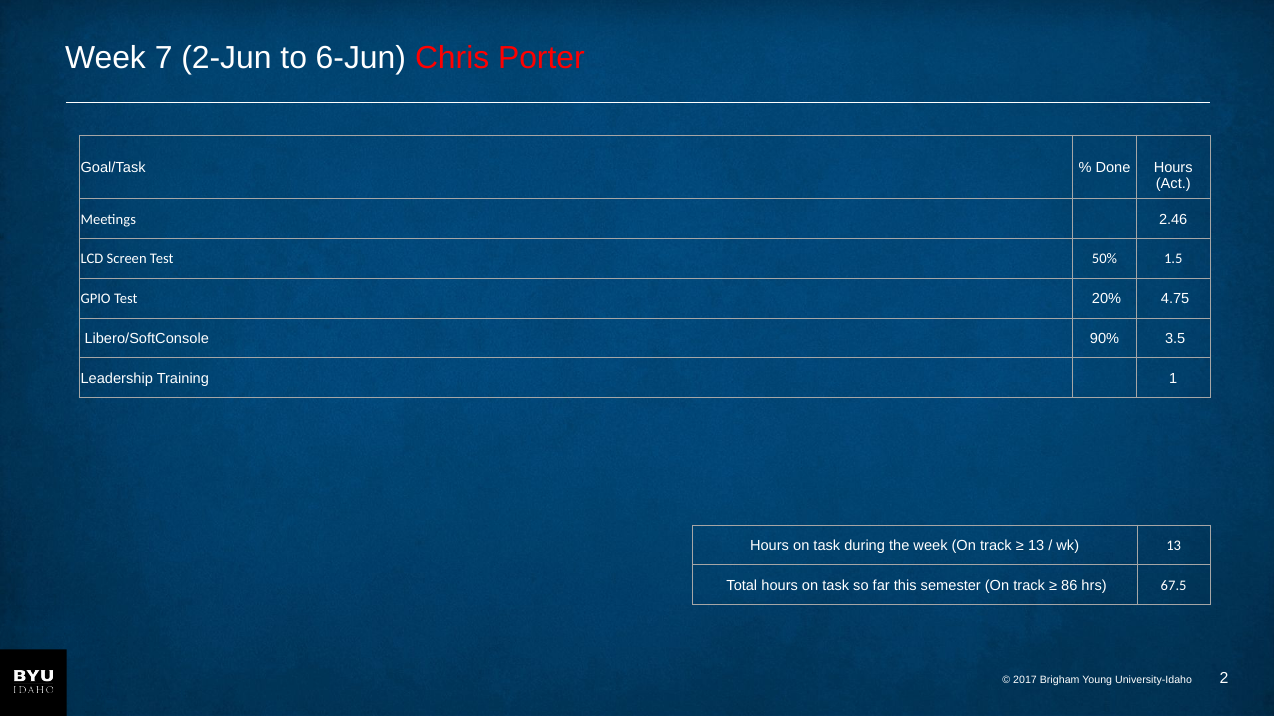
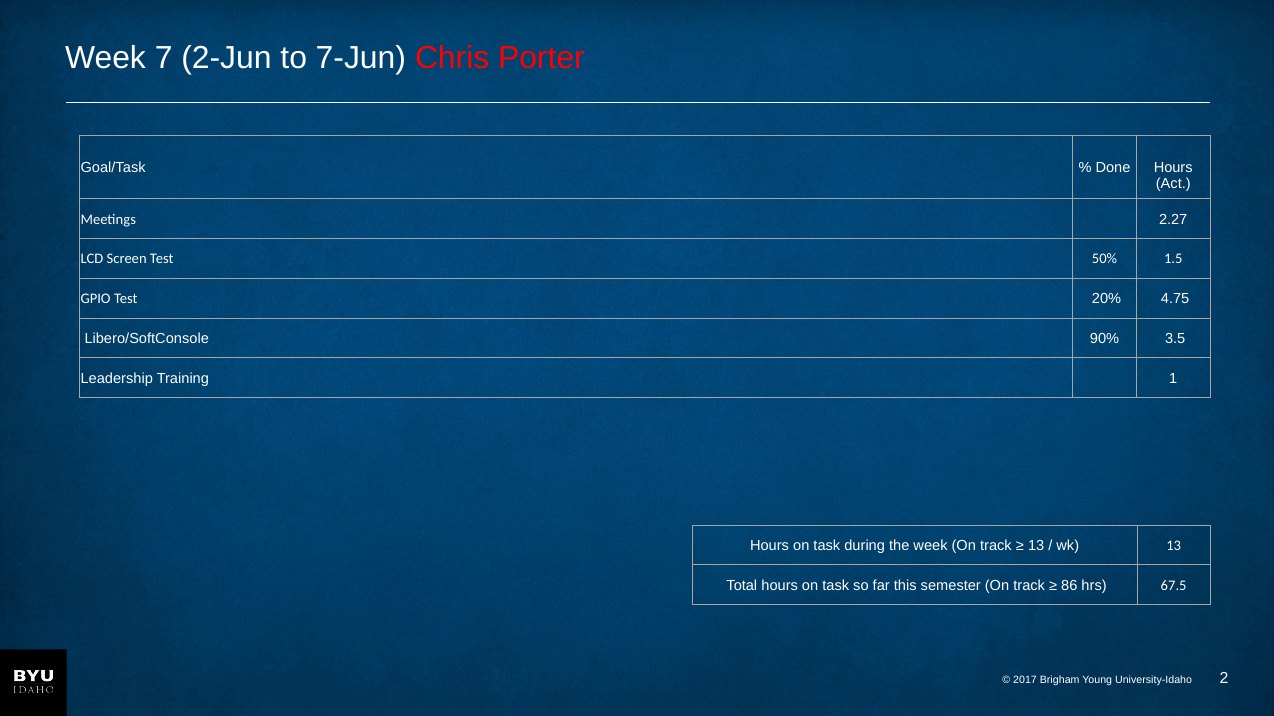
6-Jun: 6-Jun -> 7-Jun
2.46: 2.46 -> 2.27
